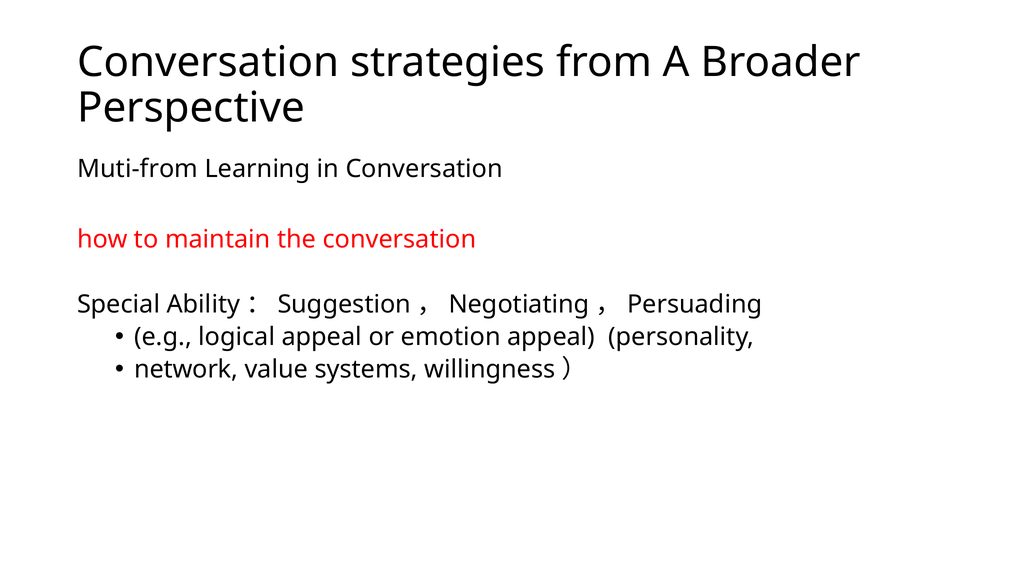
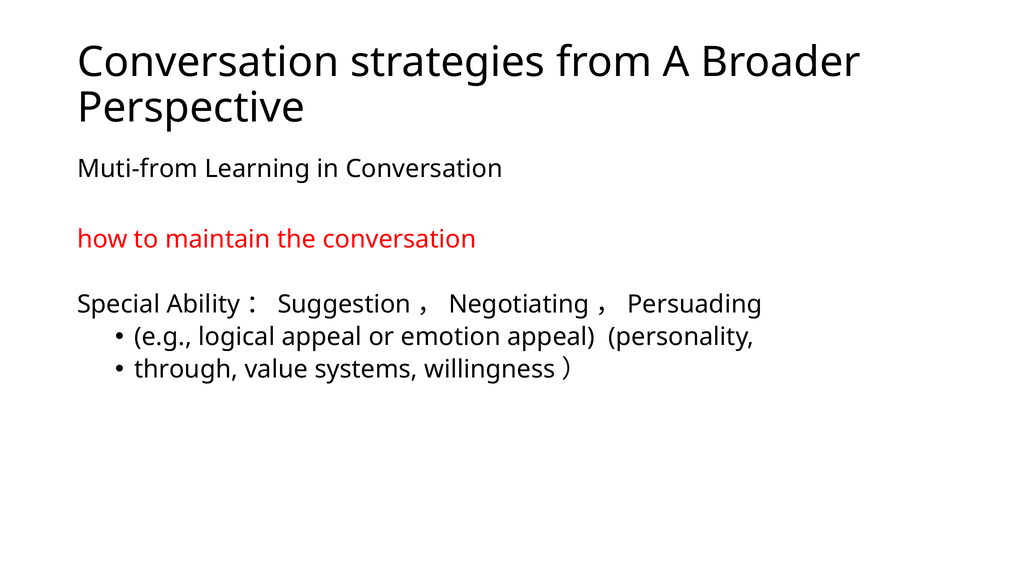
network: network -> through
